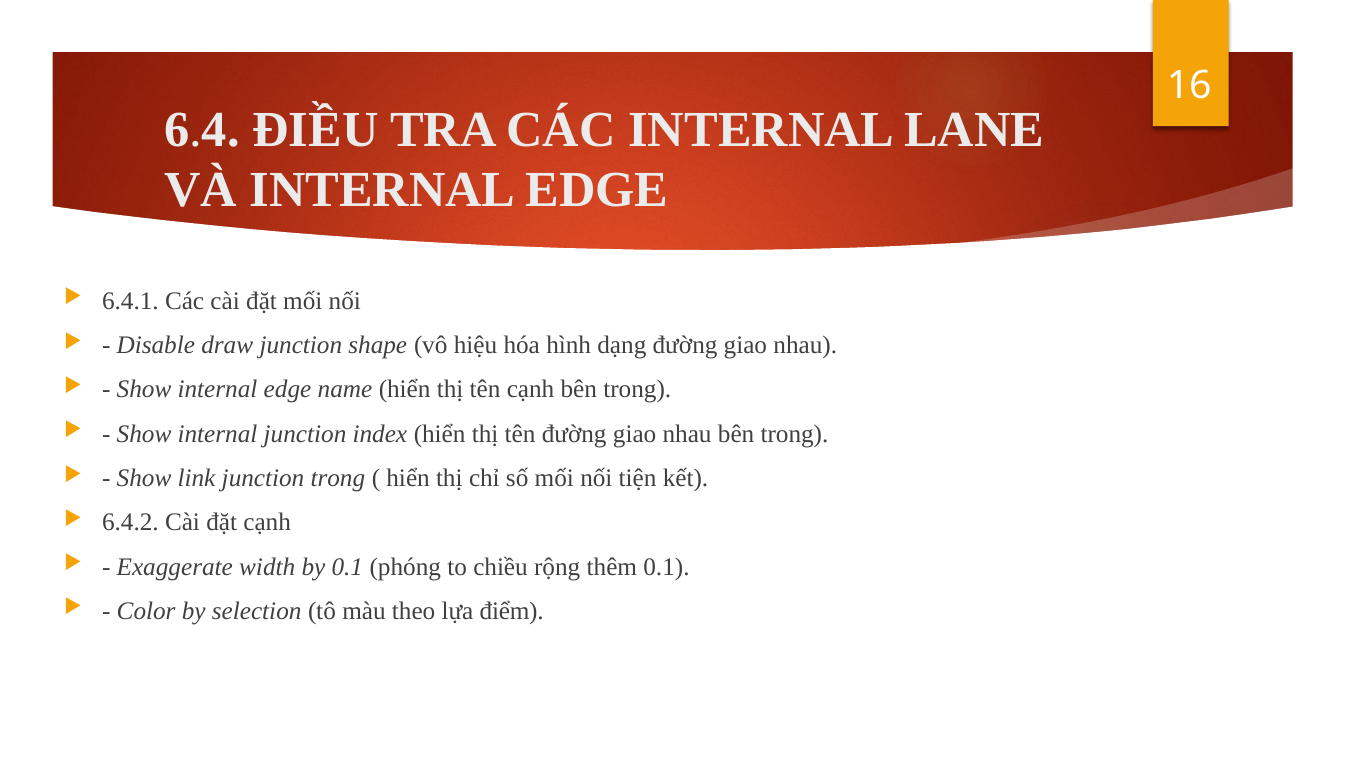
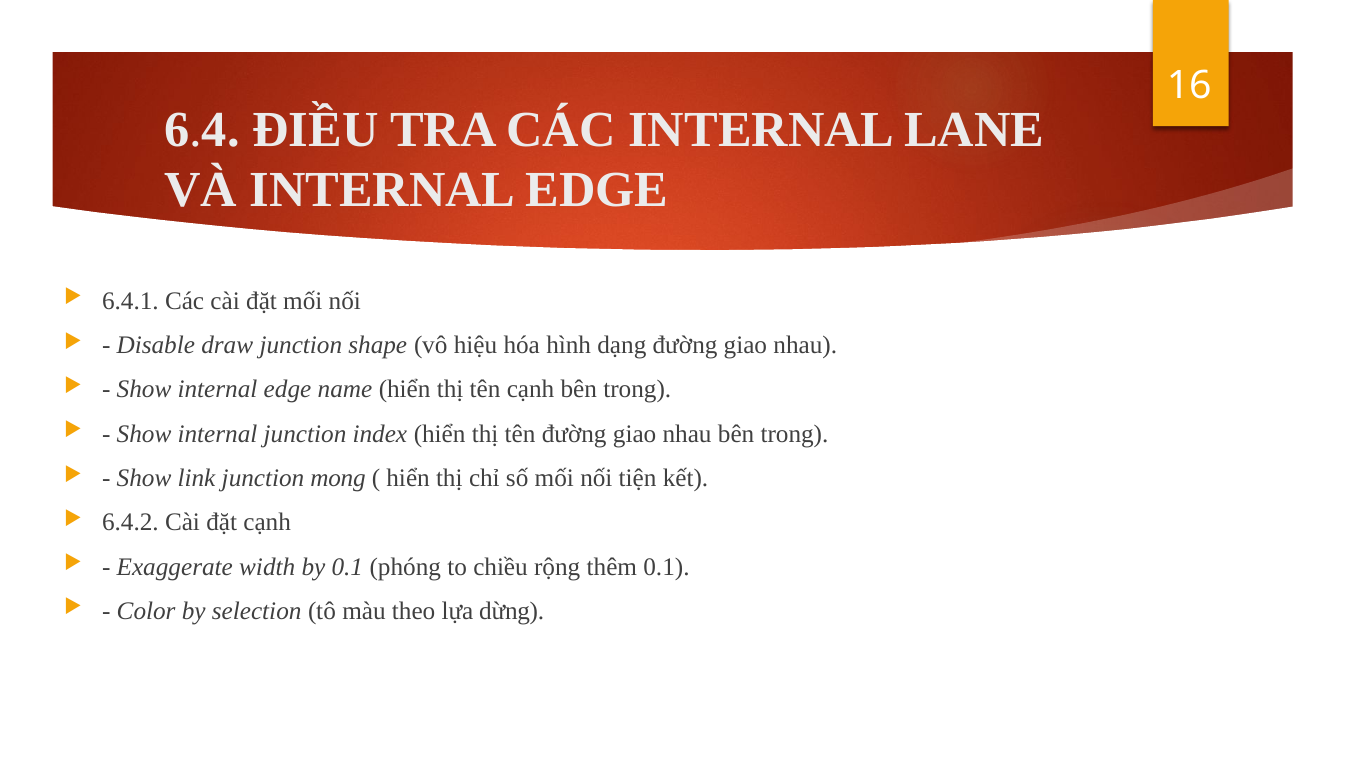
junction trong: trong -> mong
điểm: điểm -> dừng
